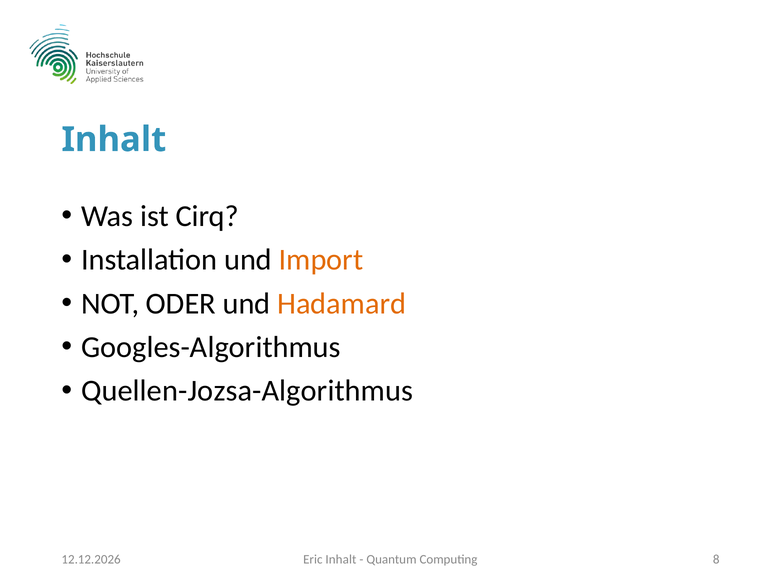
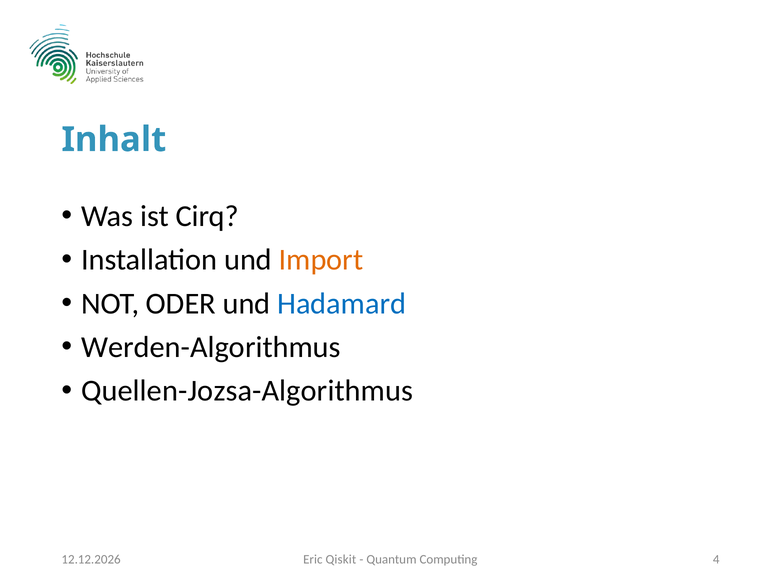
Hadamard colour: orange -> blue
Googles-Algorithmus: Googles-Algorithmus -> Werden-Algorithmus
Eric Inhalt: Inhalt -> Qiskit
8: 8 -> 4
